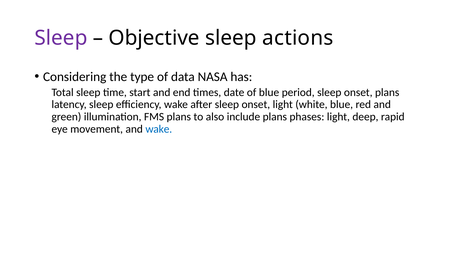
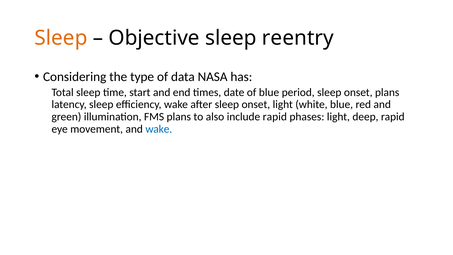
Sleep at (61, 38) colour: purple -> orange
actions: actions -> reentry
include plans: plans -> rapid
